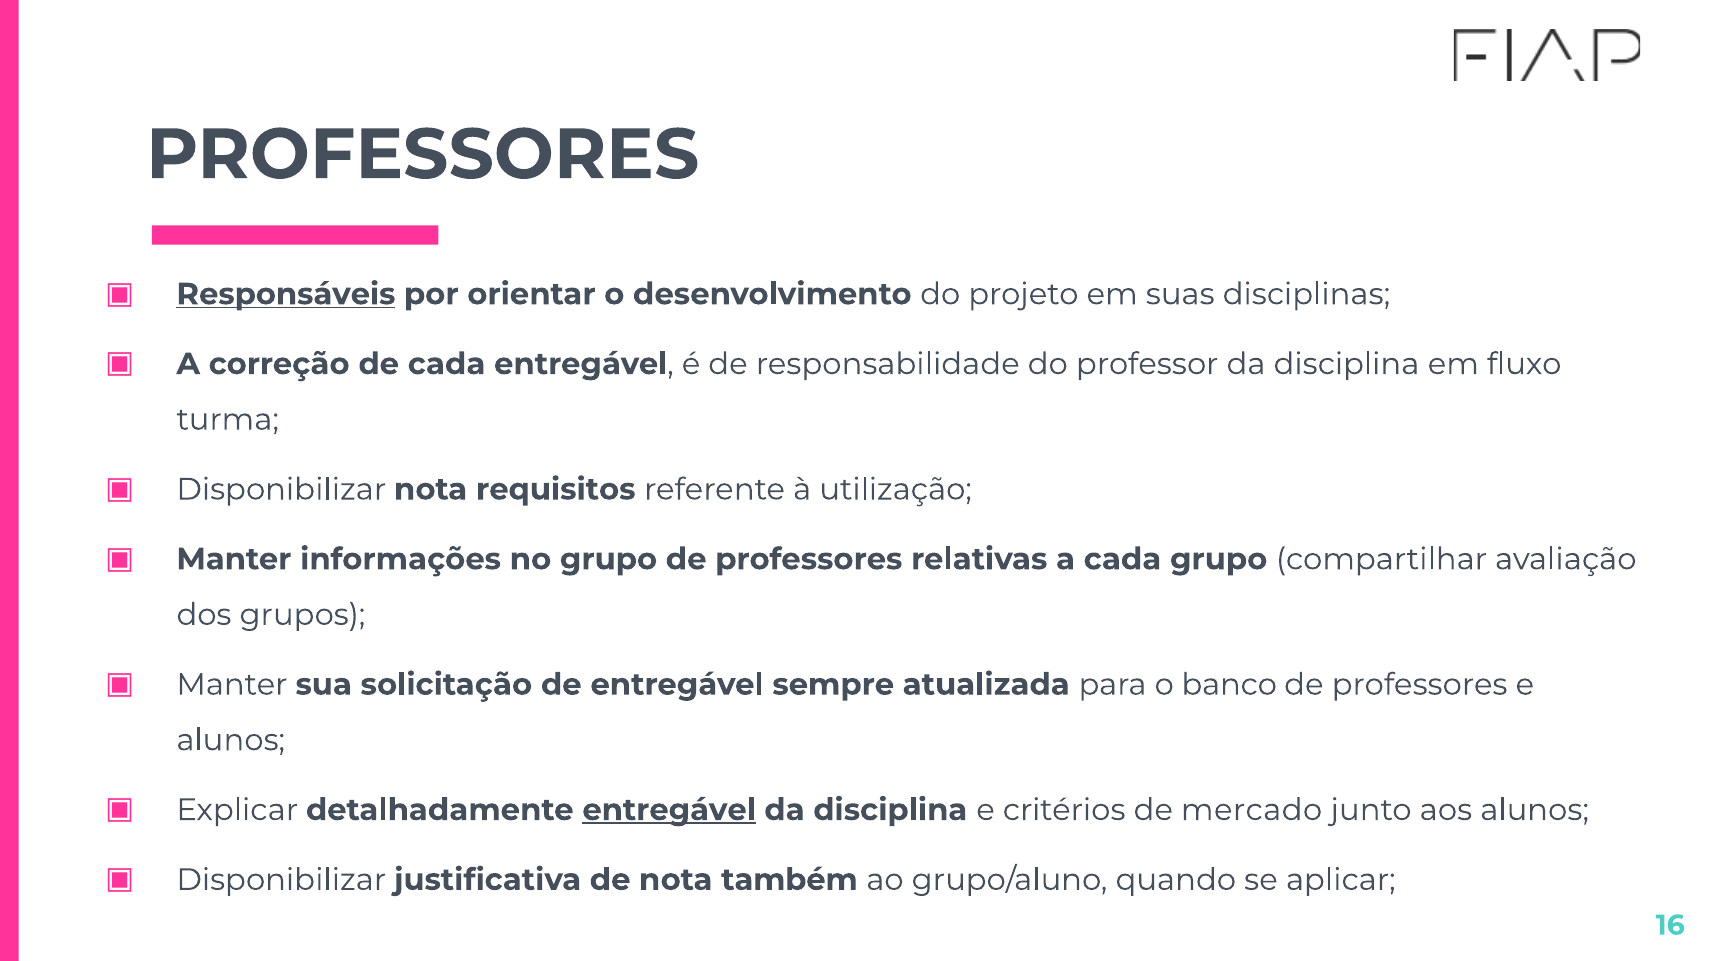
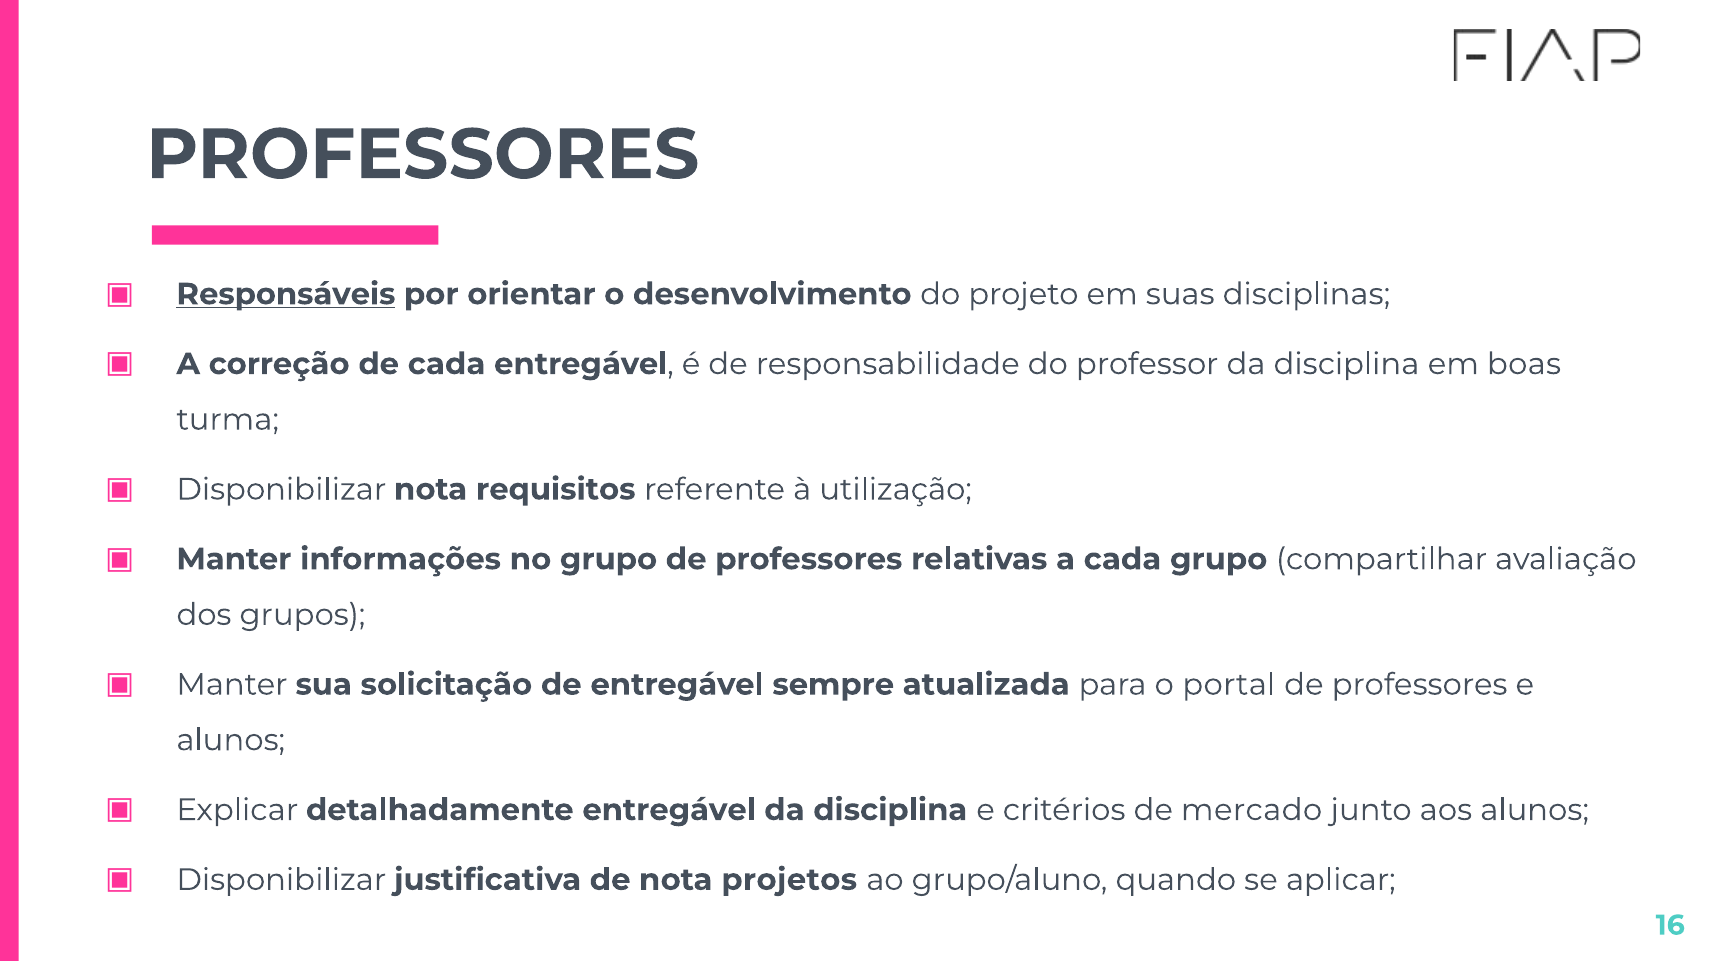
fluxo: fluxo -> boas
banco: banco -> portal
entregável at (669, 810) underline: present -> none
também: também -> projetos
